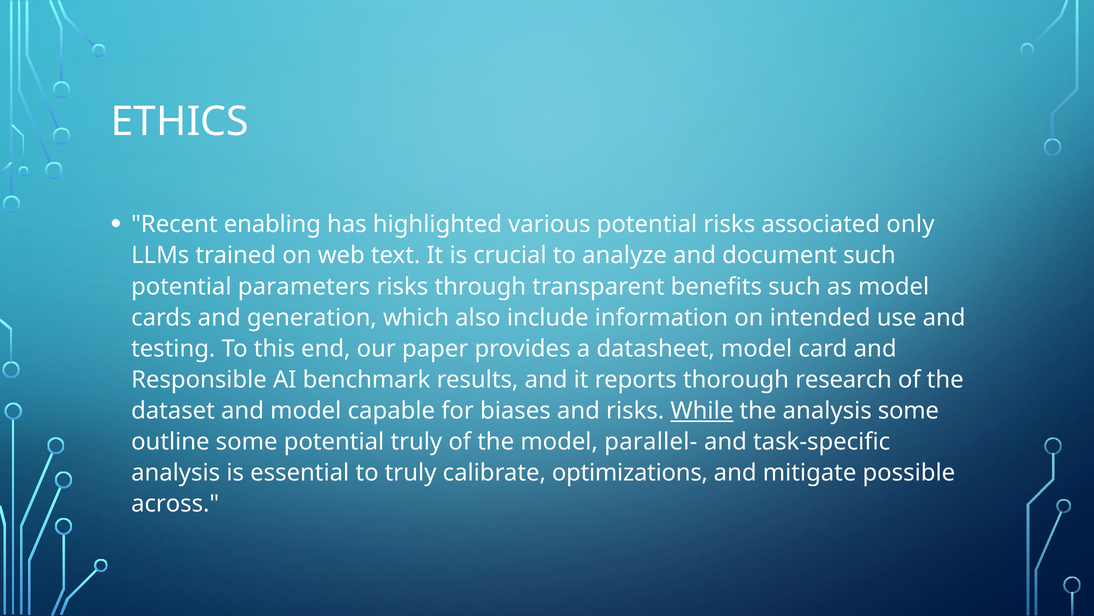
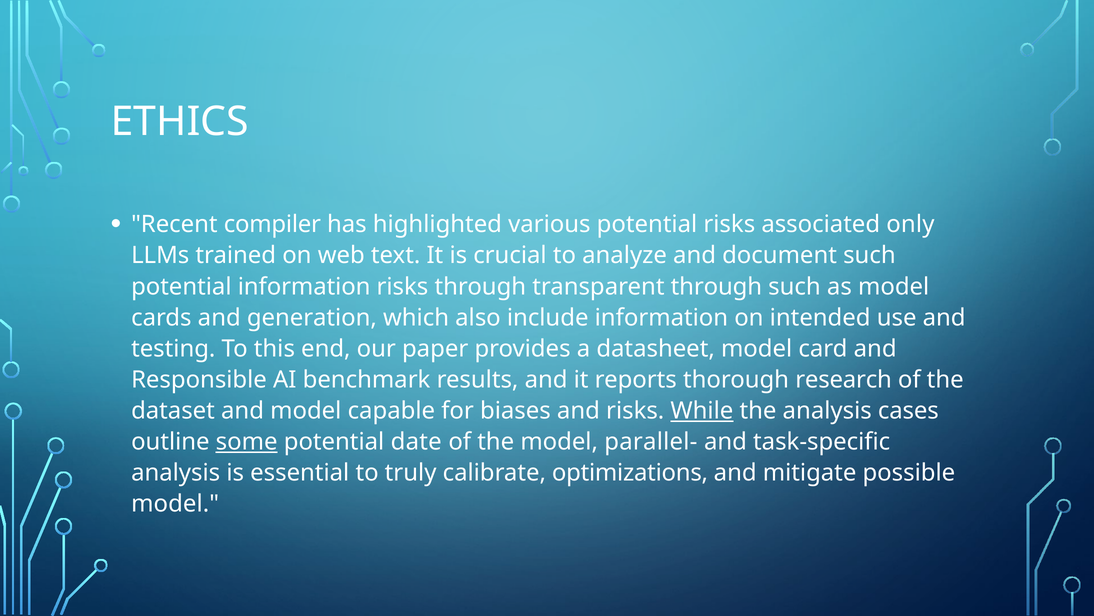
enabling: enabling -> compiler
potential parameters: parameters -> information
transparent benefits: benefits -> through
analysis some: some -> cases
some at (247, 441) underline: none -> present
potential truly: truly -> date
across at (175, 503): across -> model
